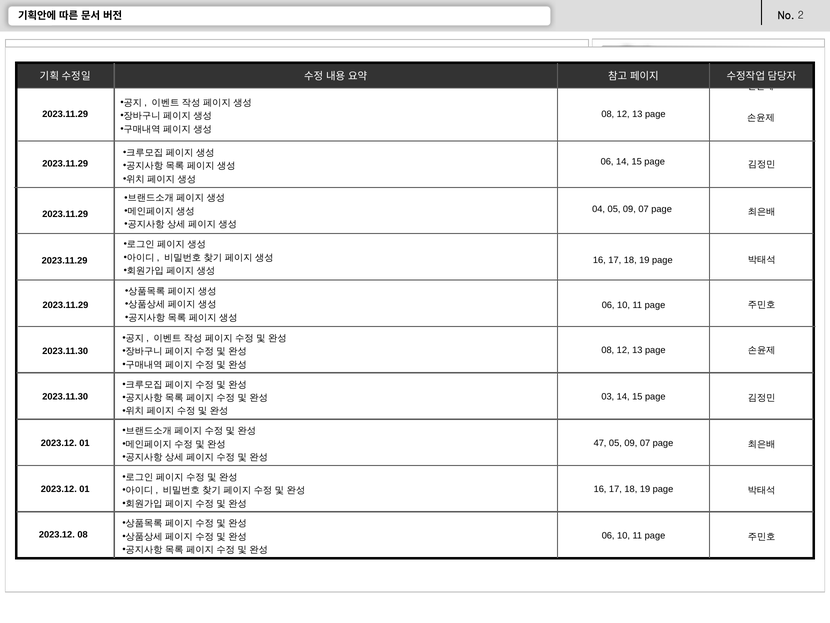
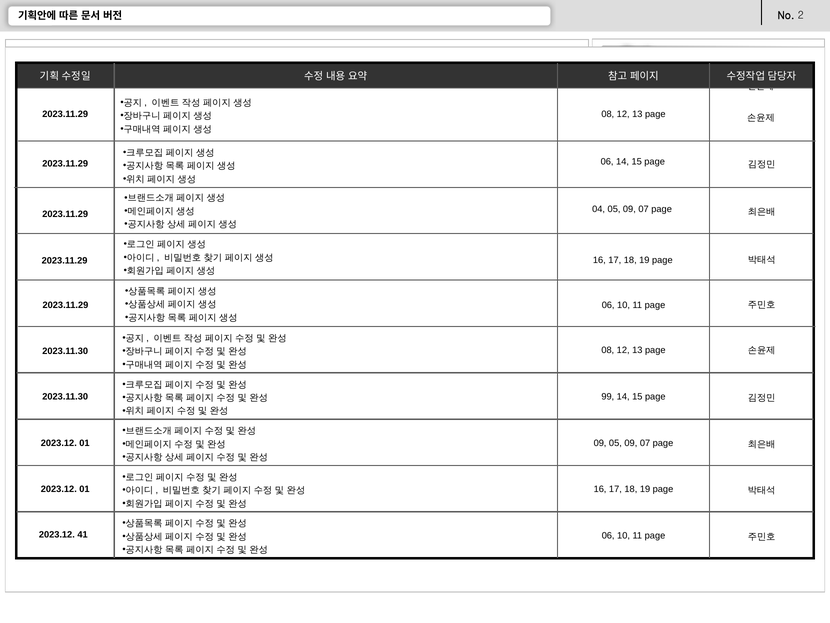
03: 03 -> 99
47 at (600, 443): 47 -> 09
2023.12 08: 08 -> 41
